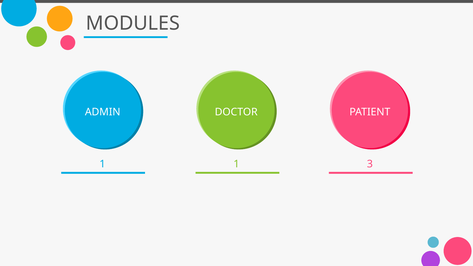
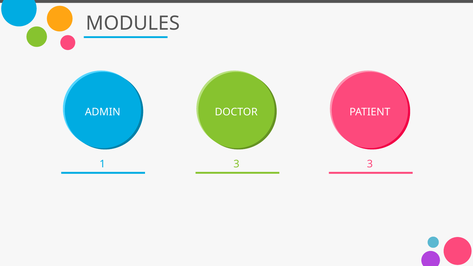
1 1: 1 -> 3
